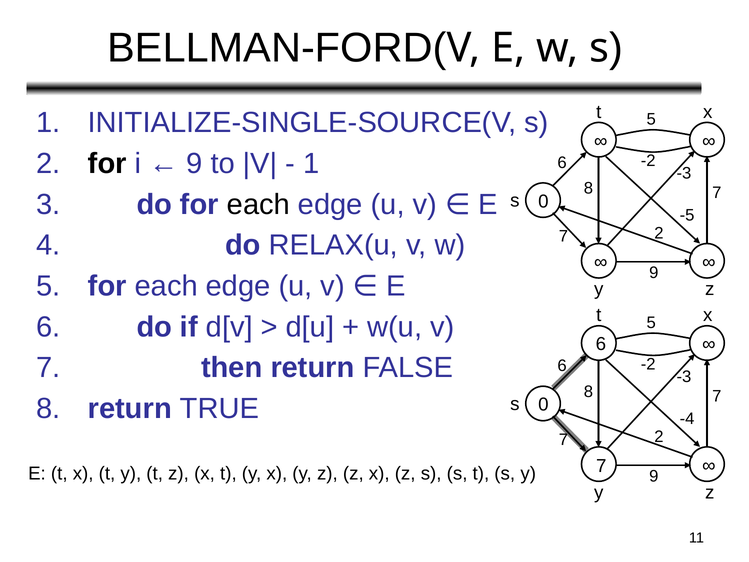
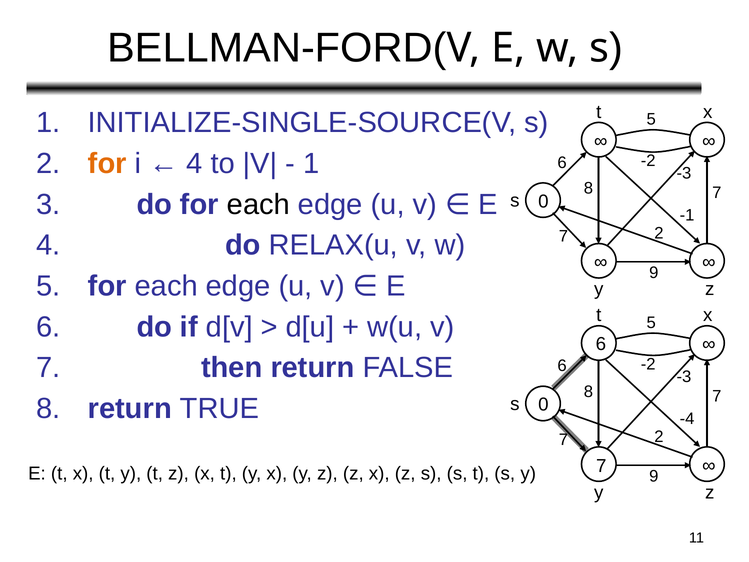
for at (107, 164) colour: black -> orange
9 at (194, 164): 9 -> 4
-5: -5 -> -1
